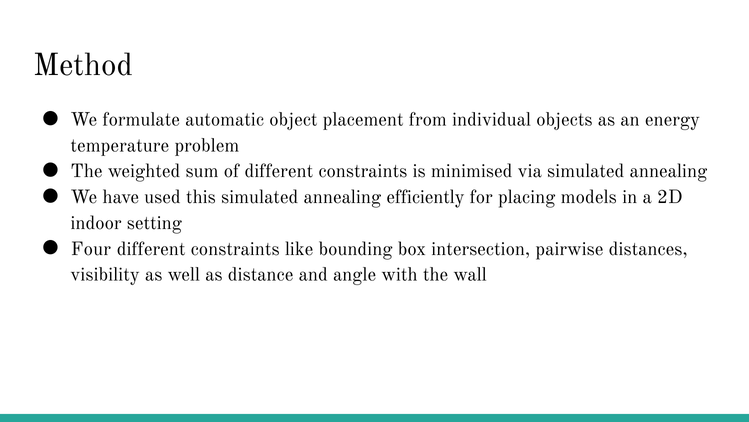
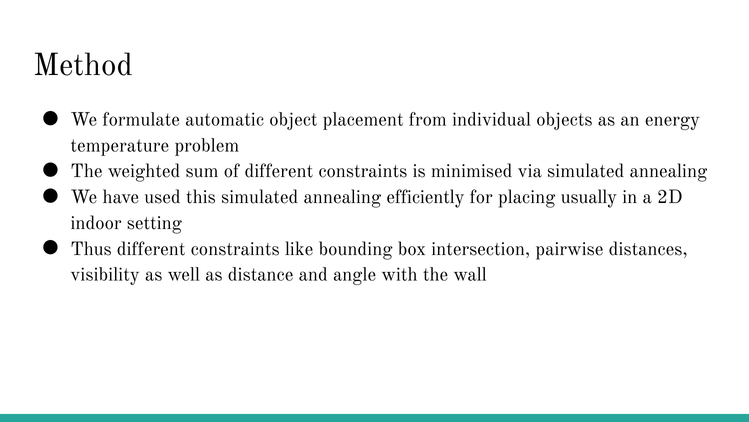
models: models -> usually
Four: Four -> Thus
